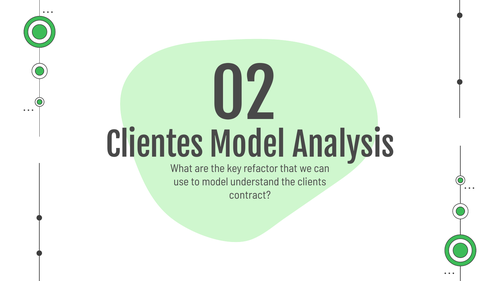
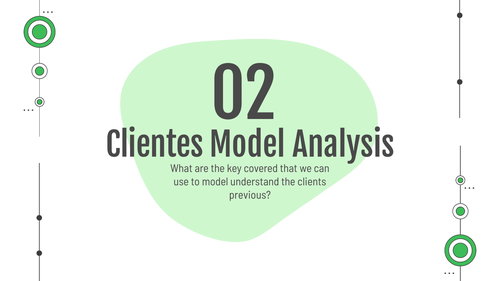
refactor: refactor -> covered
contract: contract -> previous
